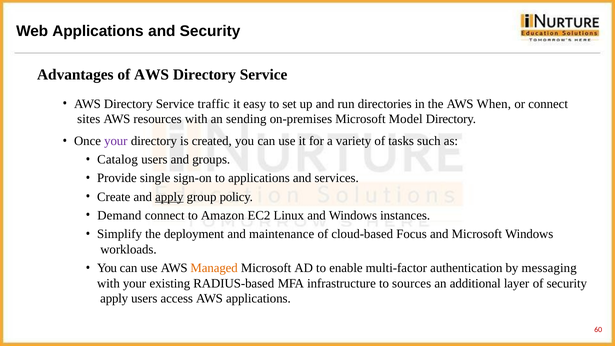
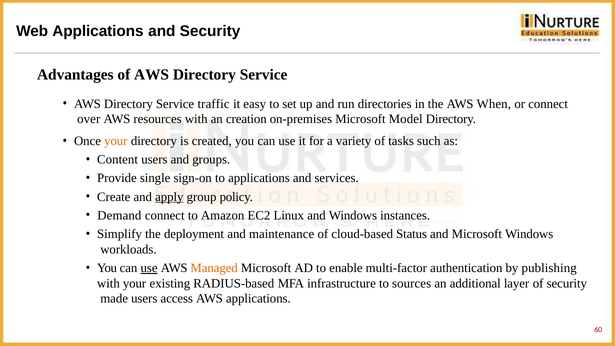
sites: sites -> over
sending: sending -> creation
your at (116, 141) colour: purple -> orange
Catalog: Catalog -> Content
Focus: Focus -> Status
use at (149, 268) underline: none -> present
messaging: messaging -> publishing
apply at (114, 299): apply -> made
